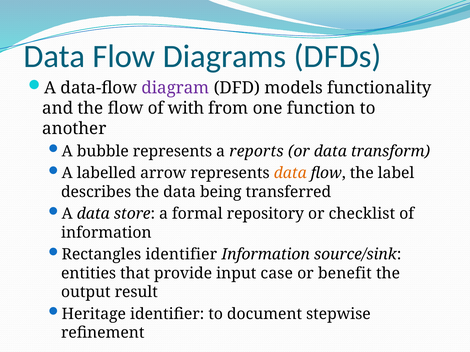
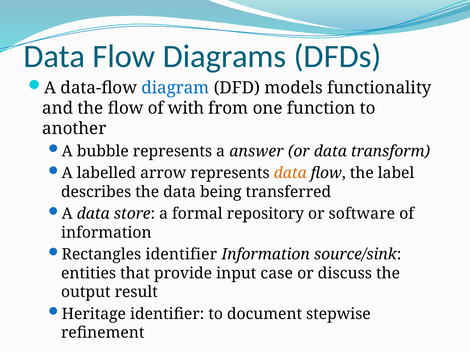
diagram colour: purple -> blue
reports: reports -> answer
checklist: checklist -> software
benefit: benefit -> discuss
